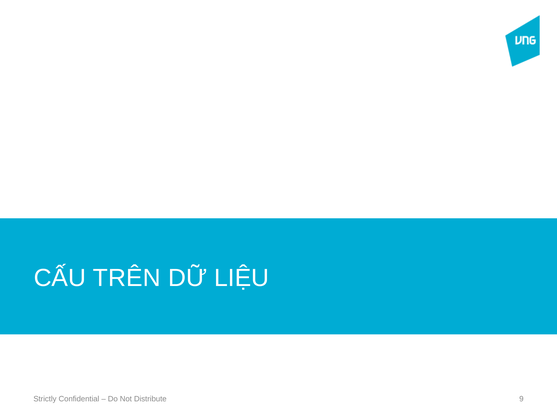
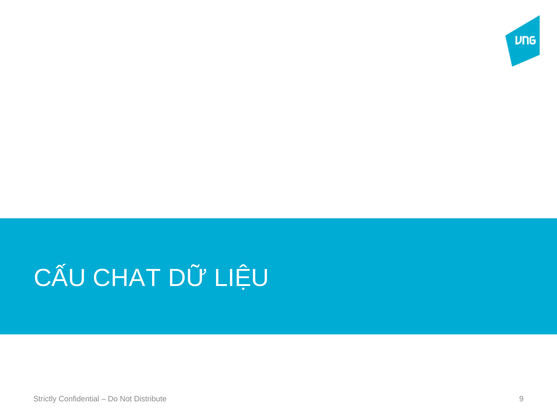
TRÊN: TRÊN -> CHAT
